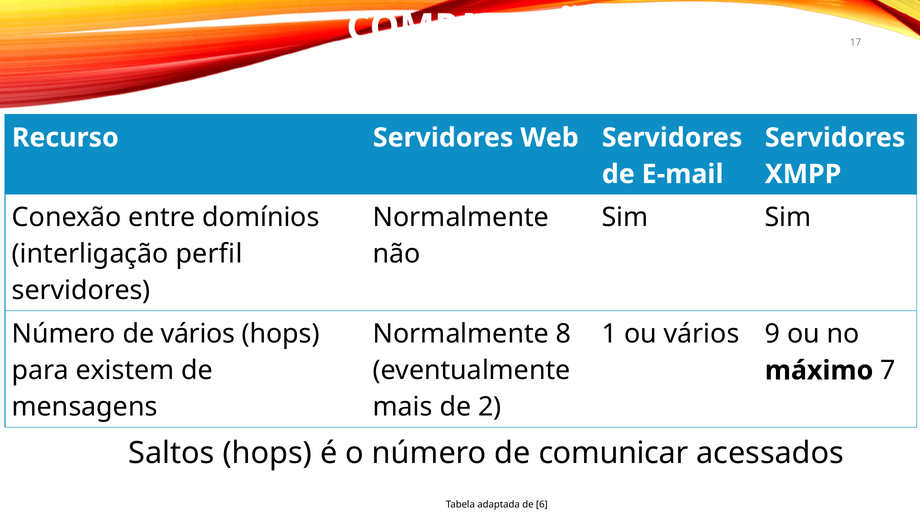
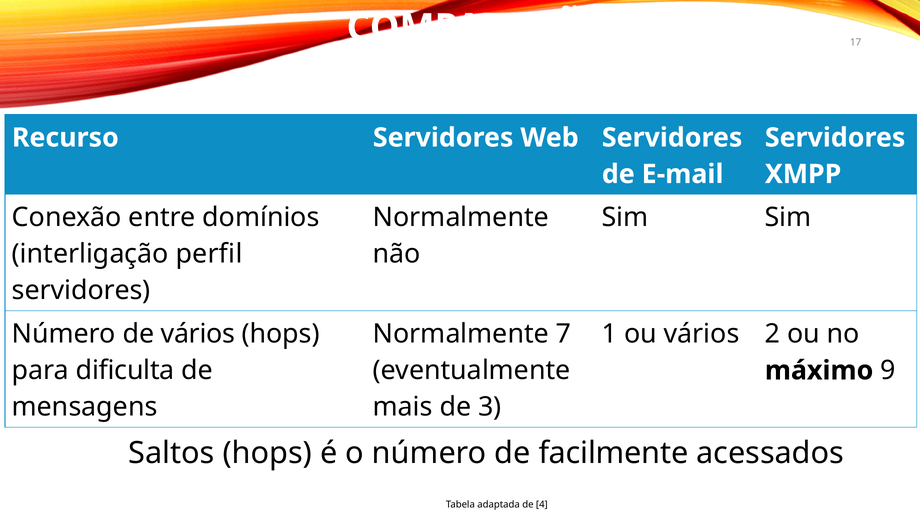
8: 8 -> 7
9: 9 -> 2
existem: existem -> dificulta
7: 7 -> 9
2: 2 -> 3
comunicar: comunicar -> facilmente
6: 6 -> 4
